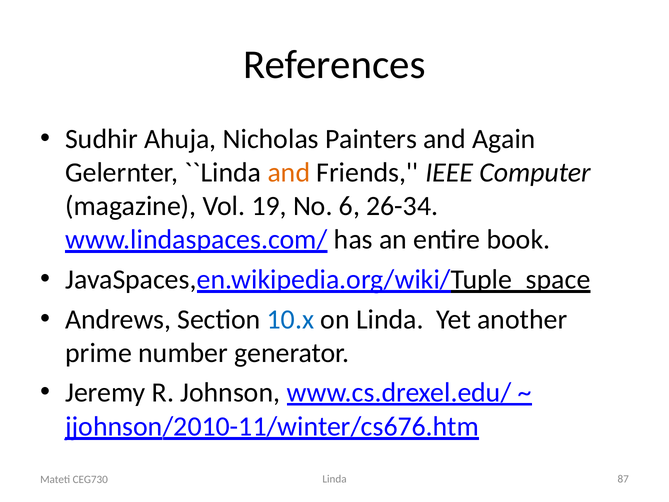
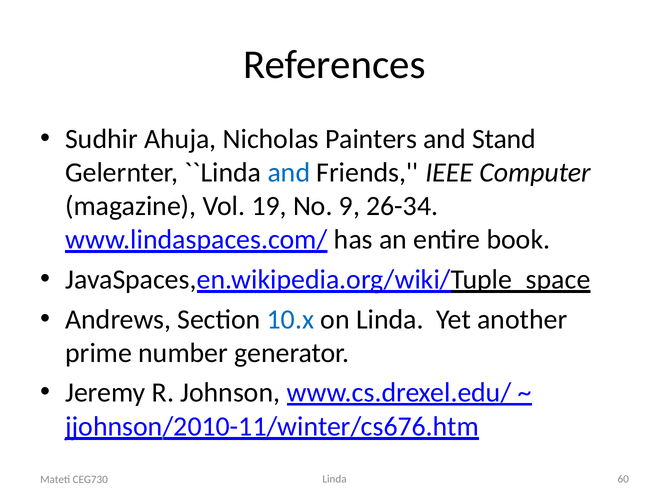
Again: Again -> Stand
and at (289, 173) colour: orange -> blue
6: 6 -> 9
87: 87 -> 60
